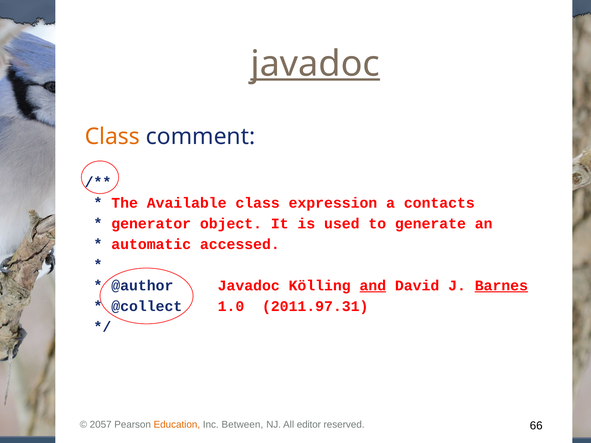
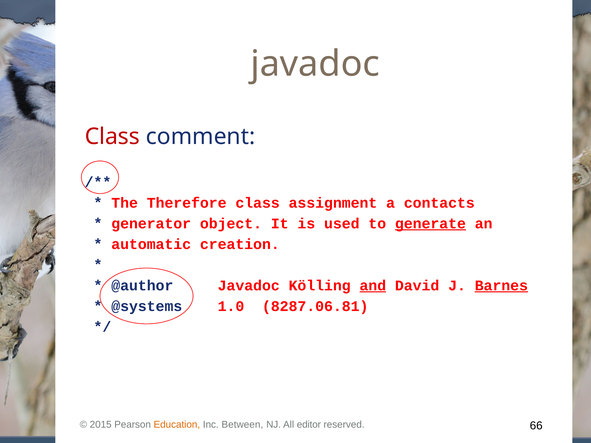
javadoc at (315, 64) underline: present -> none
Class at (112, 137) colour: orange -> red
Available: Available -> Therefore
expression: expression -> assignment
generate underline: none -> present
accessed: accessed -> creation
@collect: @collect -> @systems
2011.97.31: 2011.97.31 -> 8287.06.81
2057: 2057 -> 2015
